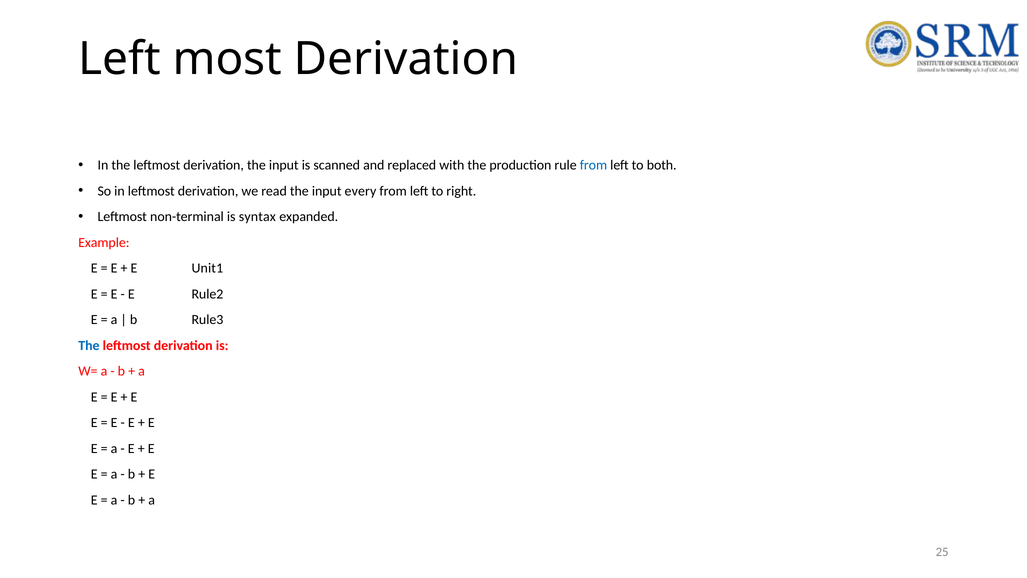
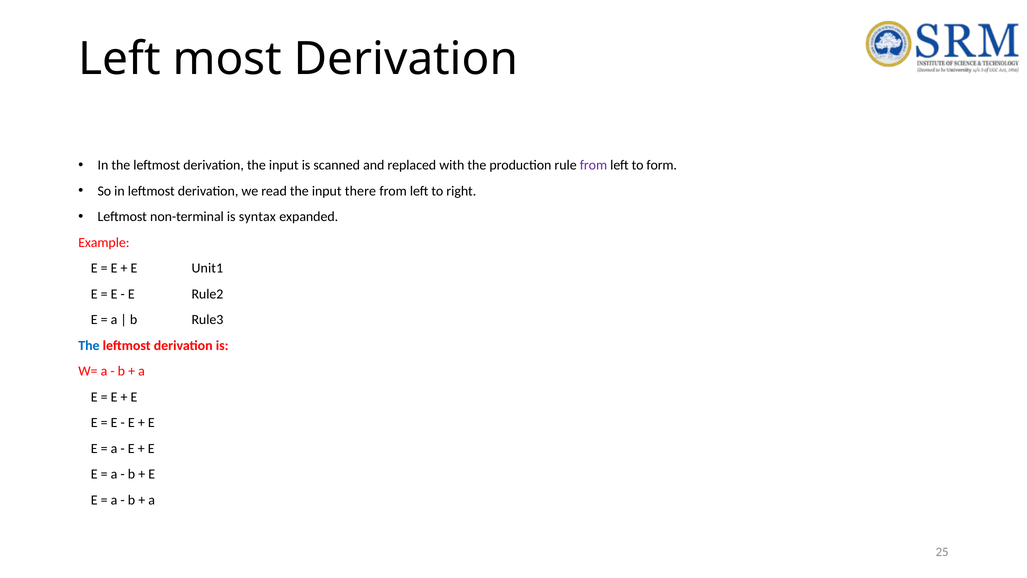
from at (593, 165) colour: blue -> purple
both: both -> form
every: every -> there
